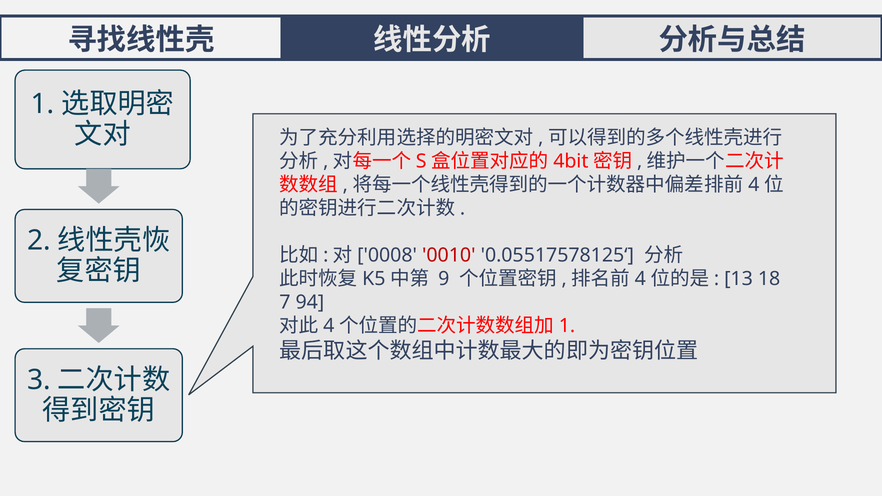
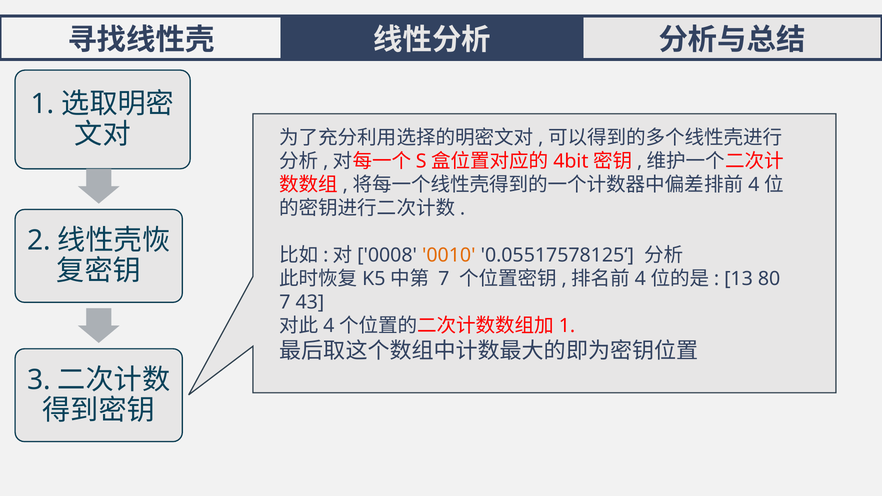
0010 colour: red -> orange
9 at (444, 279): 9 -> 7
18: 18 -> 80
94: 94 -> 43
